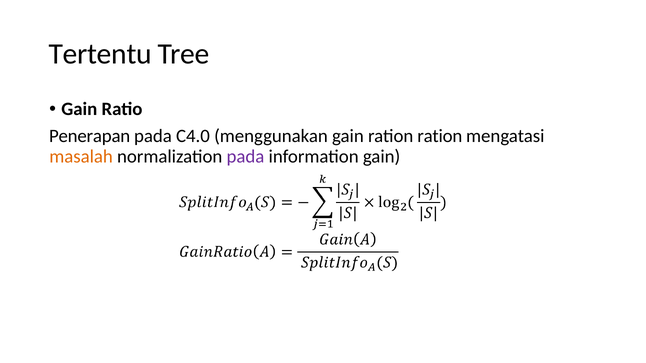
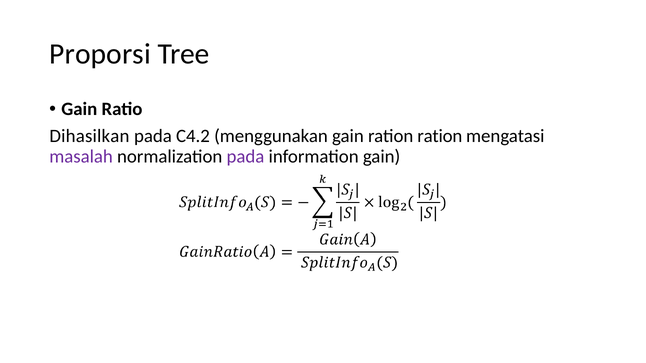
Tertentu: Tertentu -> Proporsi
Penerapan: Penerapan -> Dihasilkan
C4.0: C4.0 -> C4.2
masalah colour: orange -> purple
